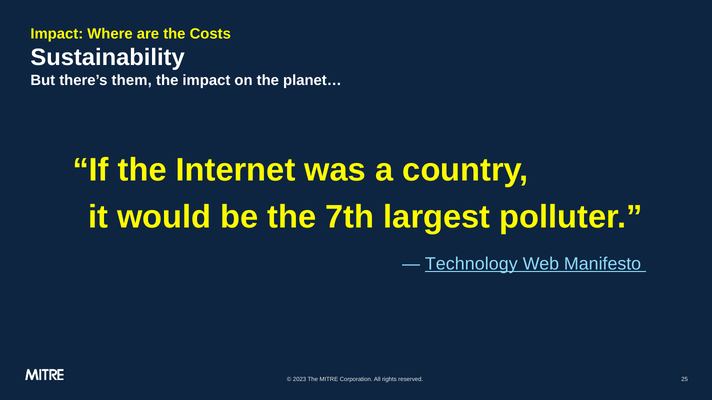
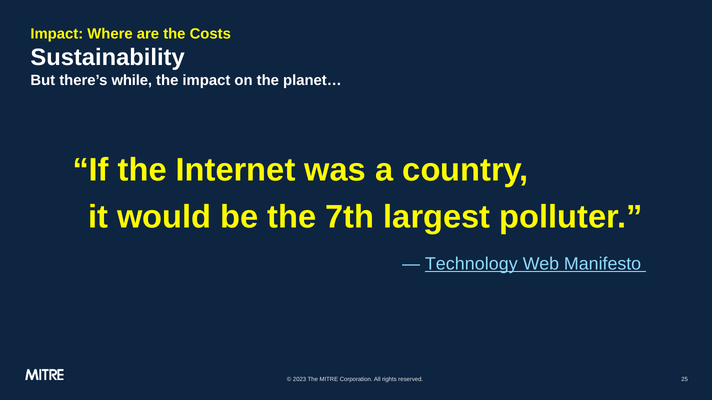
them: them -> while
